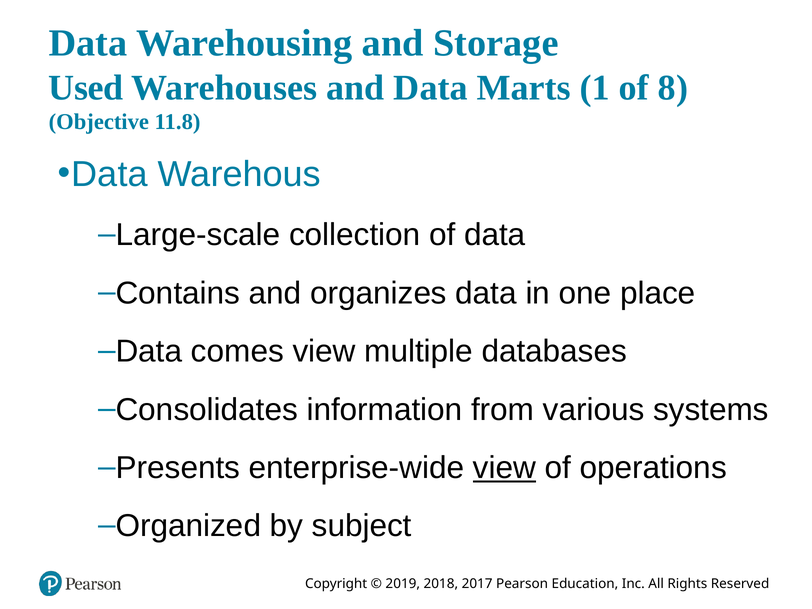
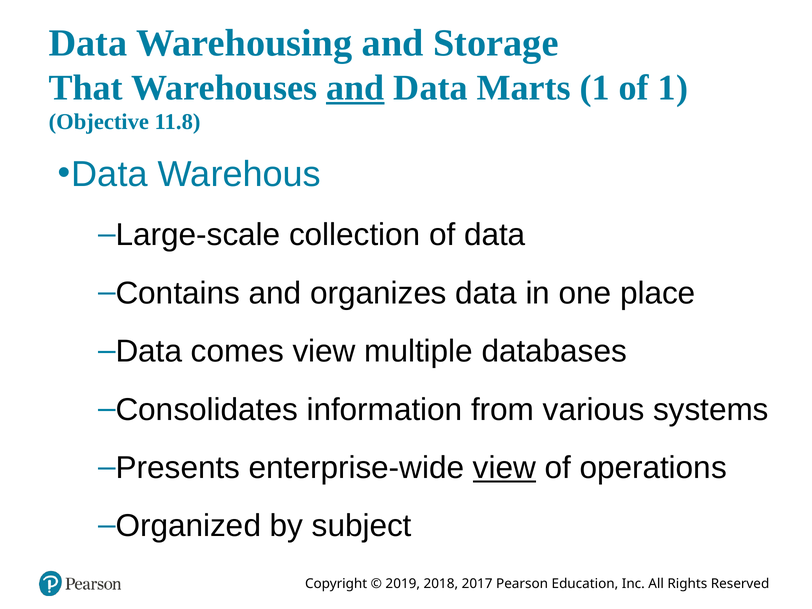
Used: Used -> That
and at (355, 88) underline: none -> present
of 8: 8 -> 1
